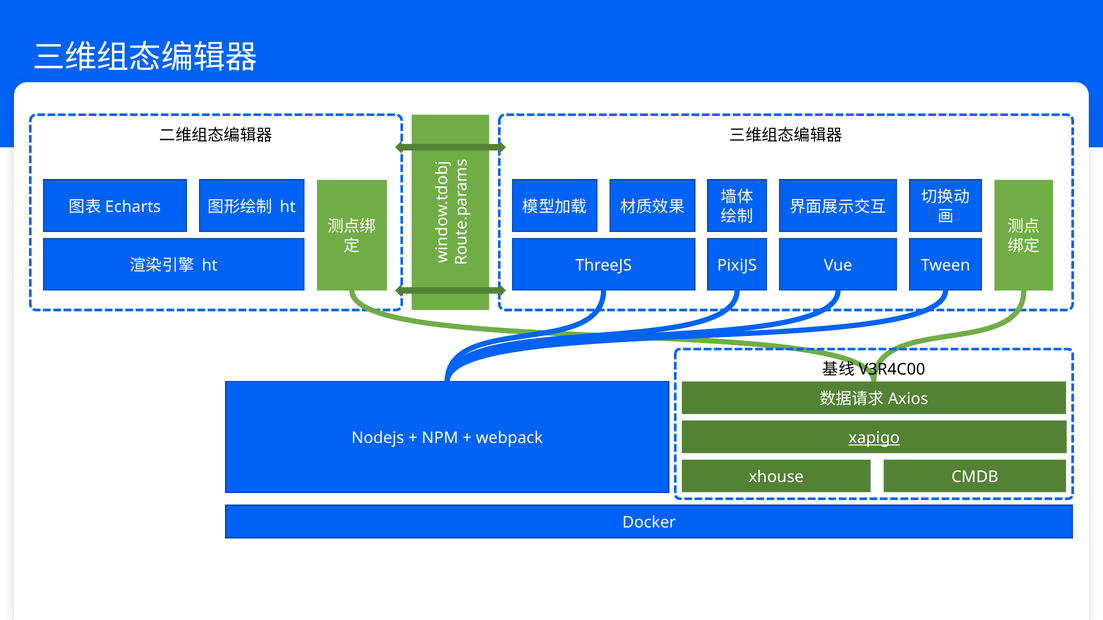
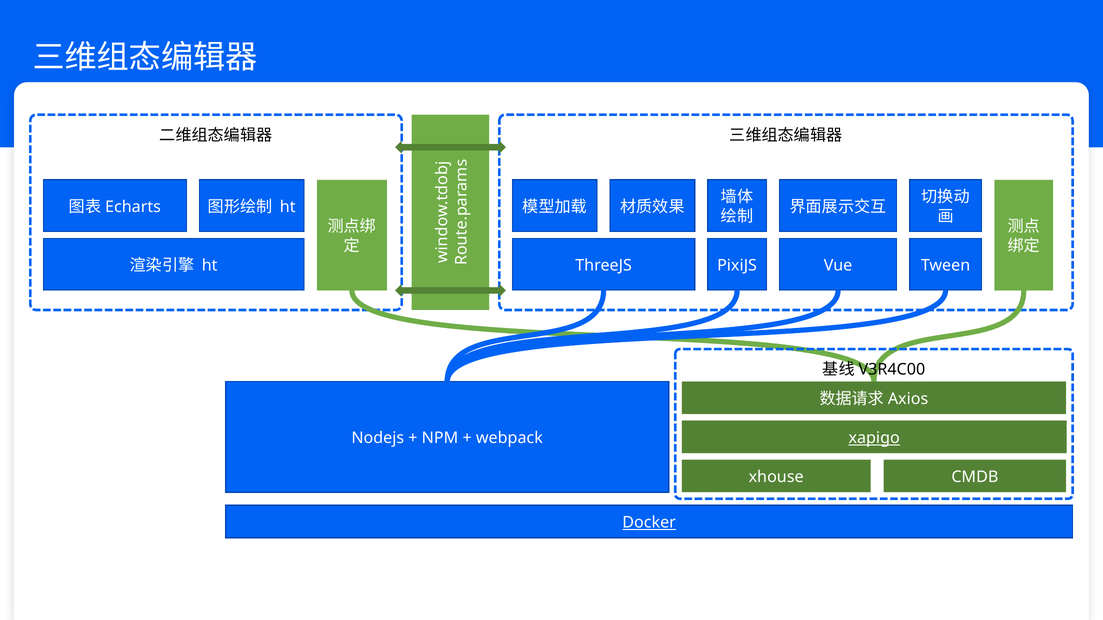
Docker underline: none -> present
